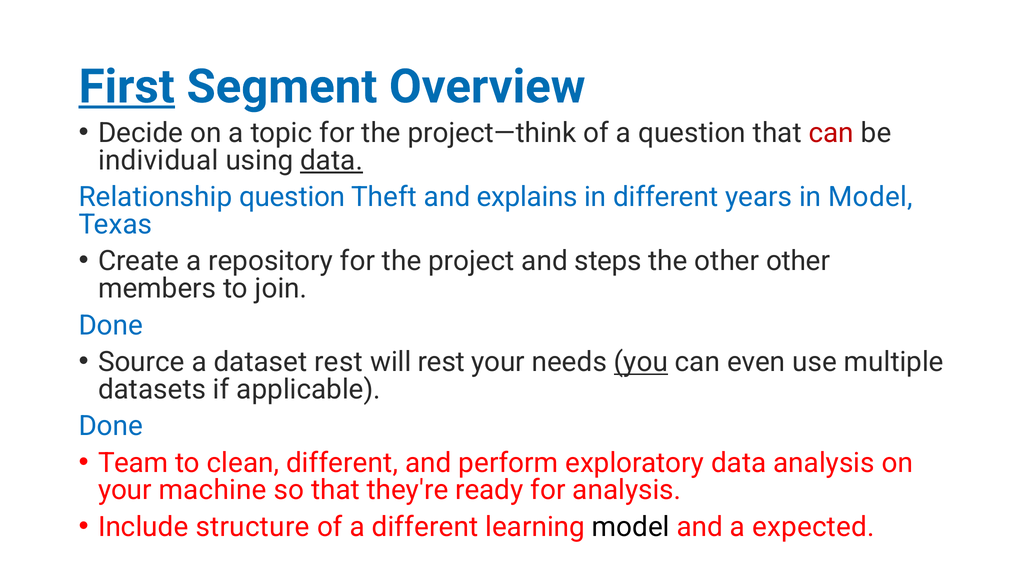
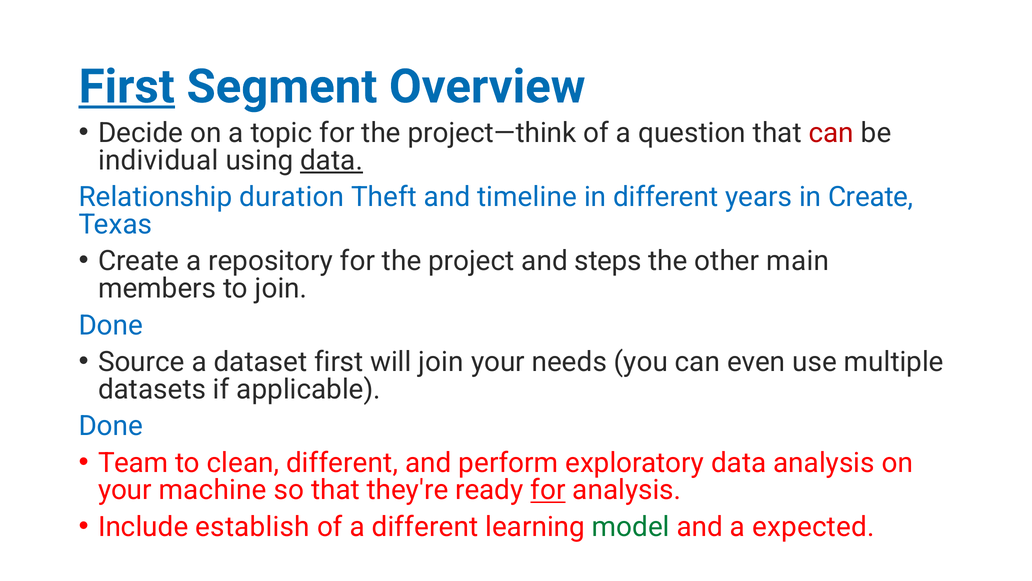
Relationship question: question -> duration
explains: explains -> timeline
in Model: Model -> Create
other other: other -> main
dataset rest: rest -> first
will rest: rest -> join
you underline: present -> none
for at (548, 490) underline: none -> present
structure: structure -> establish
model at (631, 527) colour: black -> green
